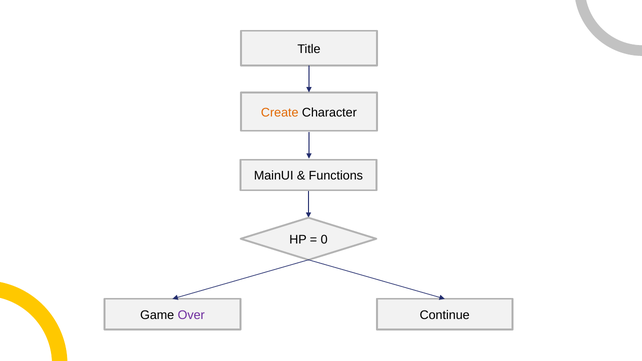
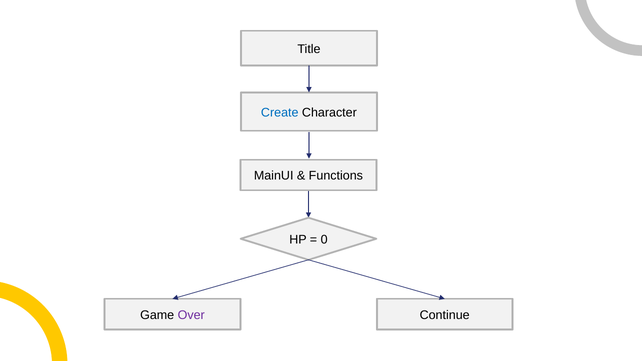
Create colour: orange -> blue
